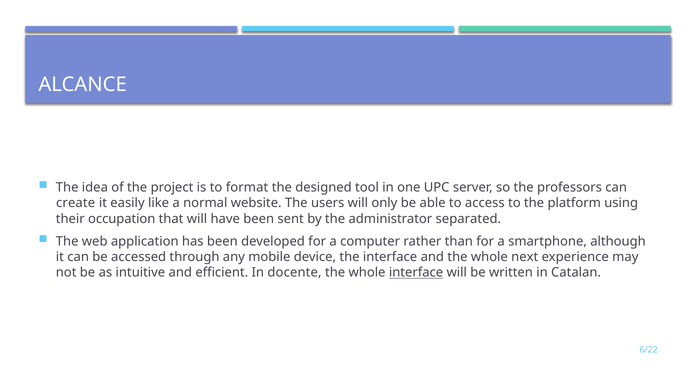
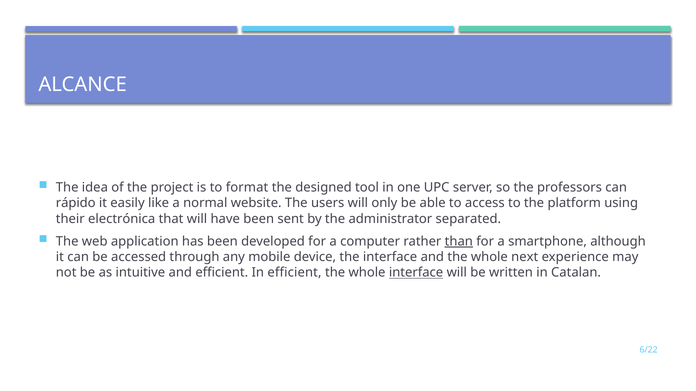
create: create -> rápido
occupation: occupation -> electrónica
than underline: none -> present
In docente: docente -> efficient
